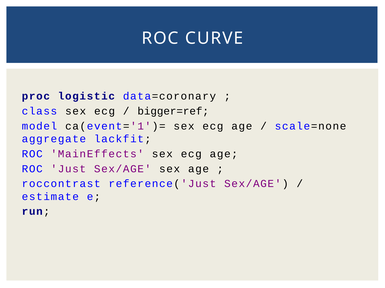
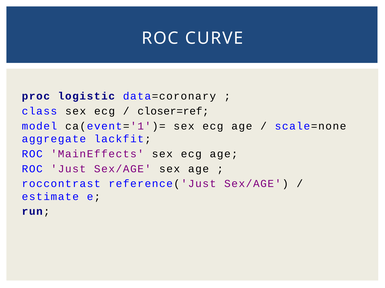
bigger=ref: bigger=ref -> closer=ref
